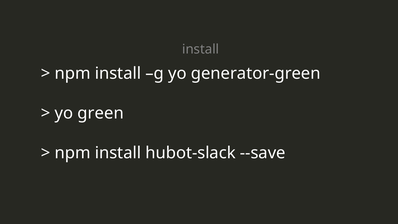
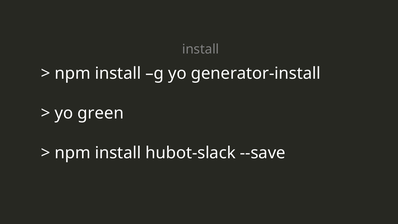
generator-green: generator-green -> generator-install
